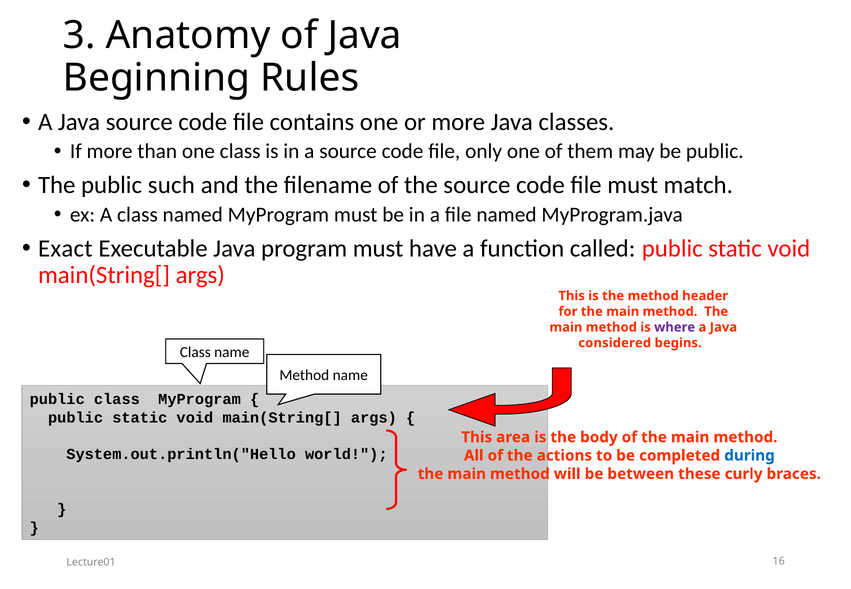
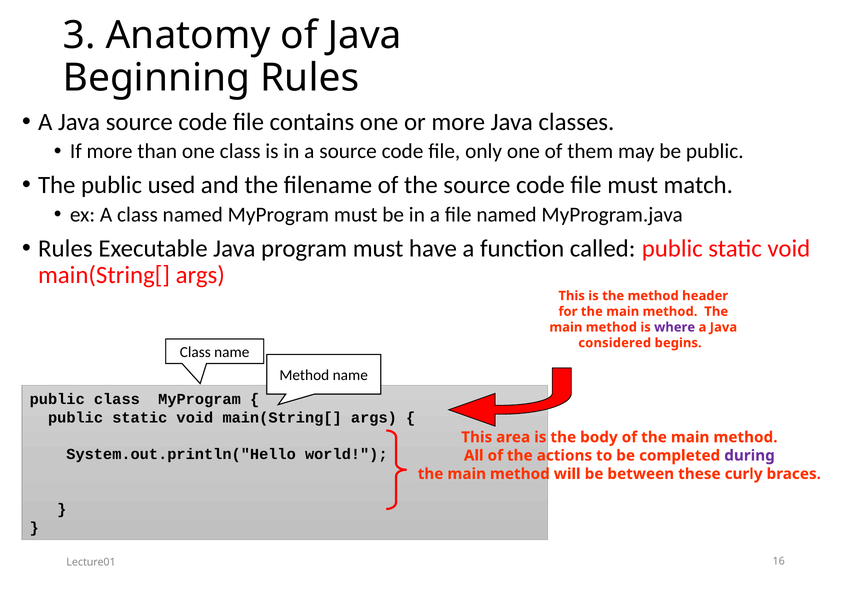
such: such -> used
Exact at (65, 248): Exact -> Rules
during colour: blue -> purple
